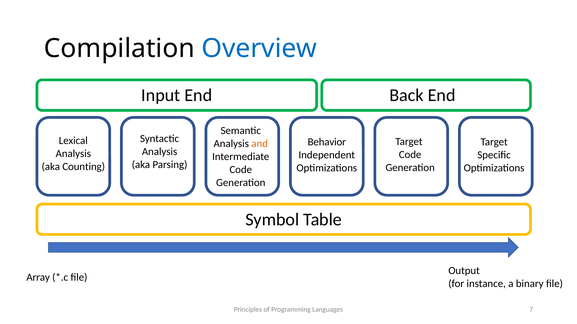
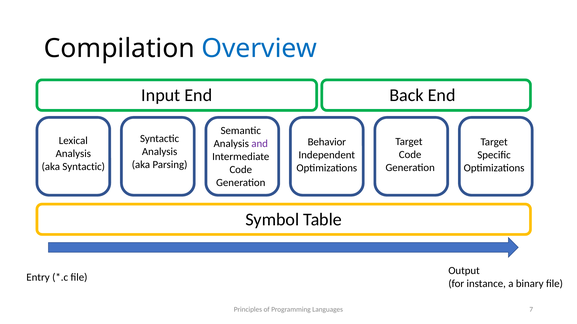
and colour: orange -> purple
aka Counting: Counting -> Syntactic
Array: Array -> Entry
